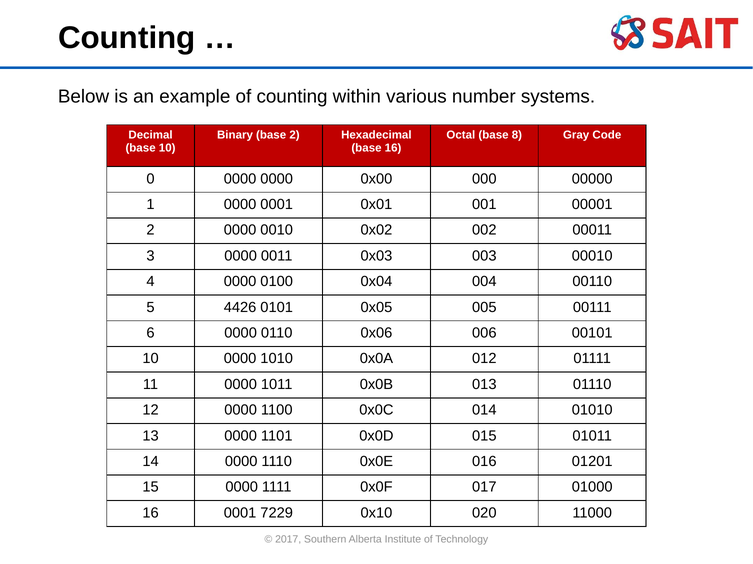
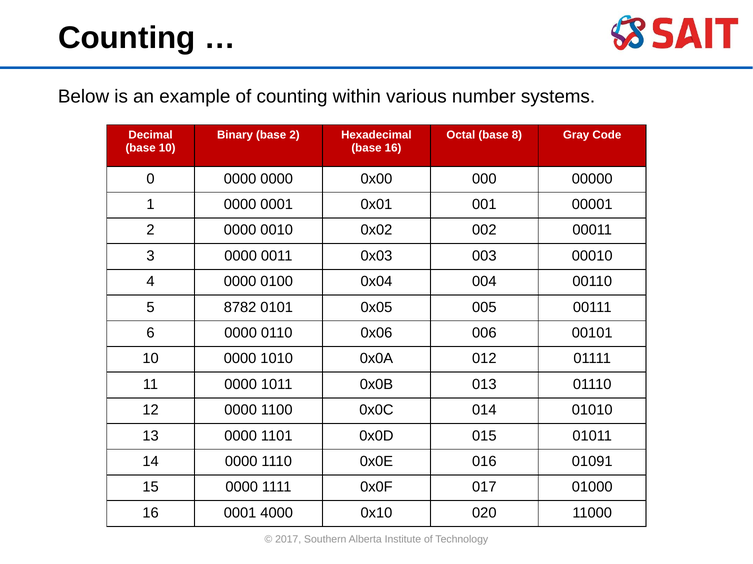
4426: 4426 -> 8782
01201: 01201 -> 01091
7229: 7229 -> 4000
